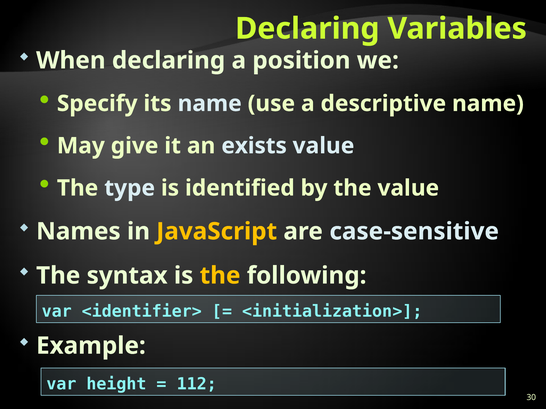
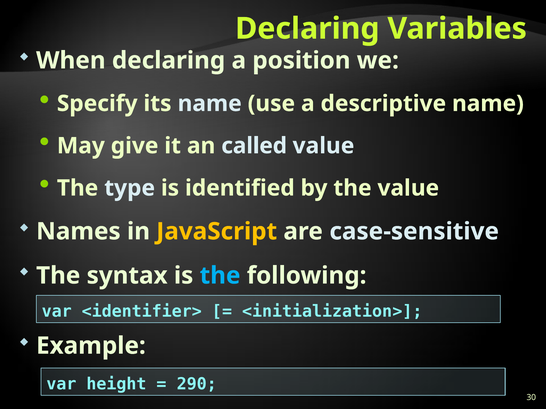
exists: exists -> called
the at (220, 276) colour: yellow -> light blue
112: 112 -> 290
